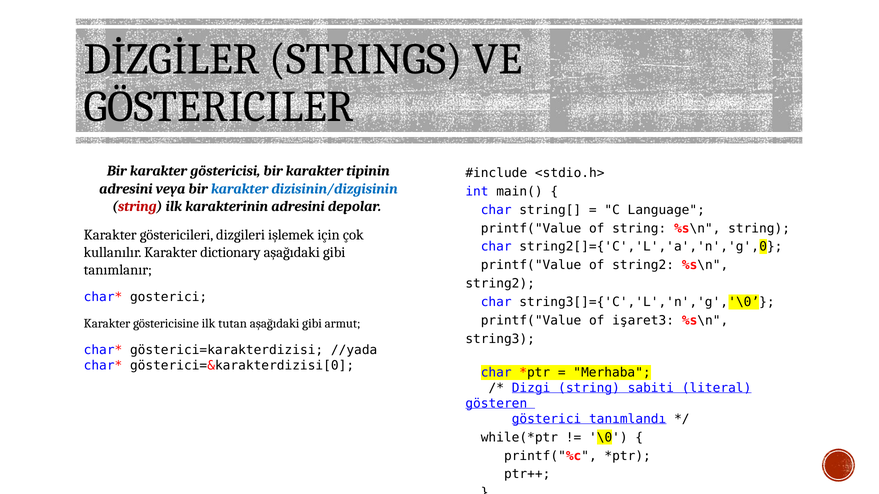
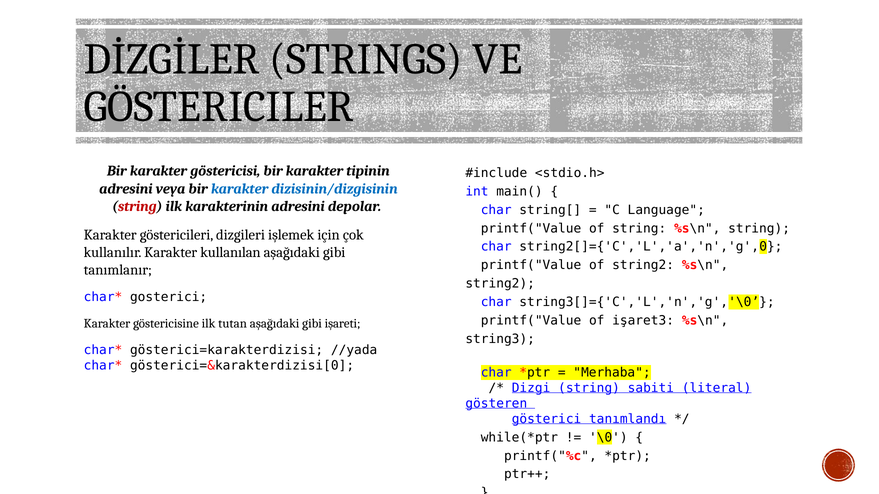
dictionary: dictionary -> kullanılan
armut: armut -> işareti
